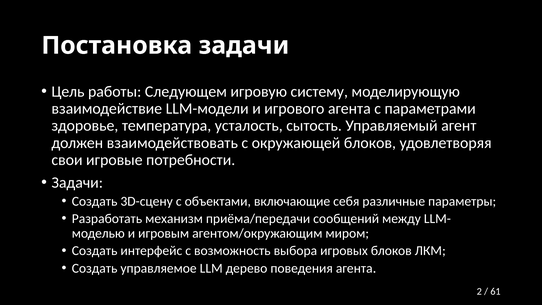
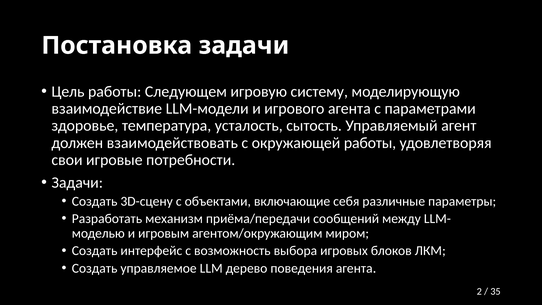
окружающей блоков: блоков -> работы
61: 61 -> 35
